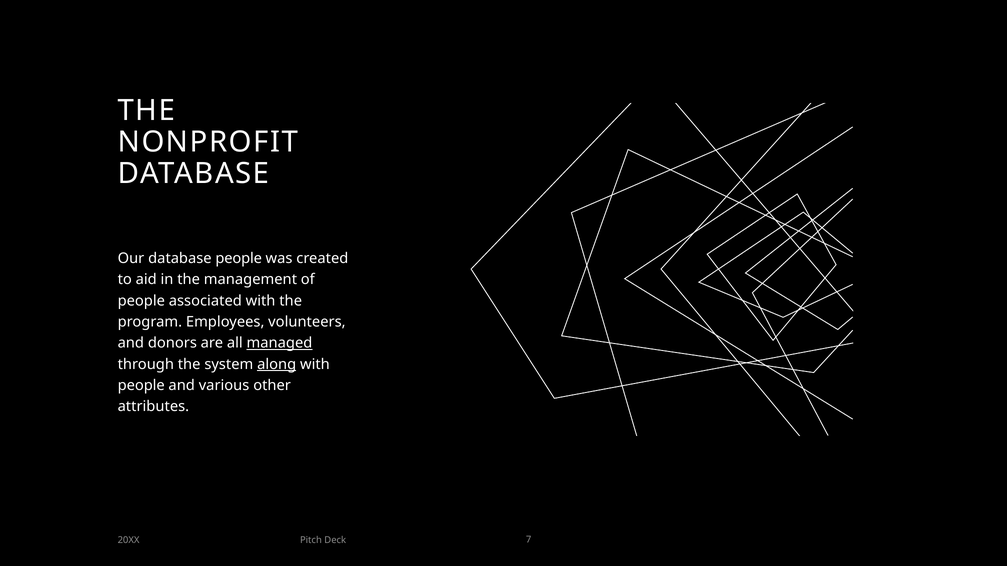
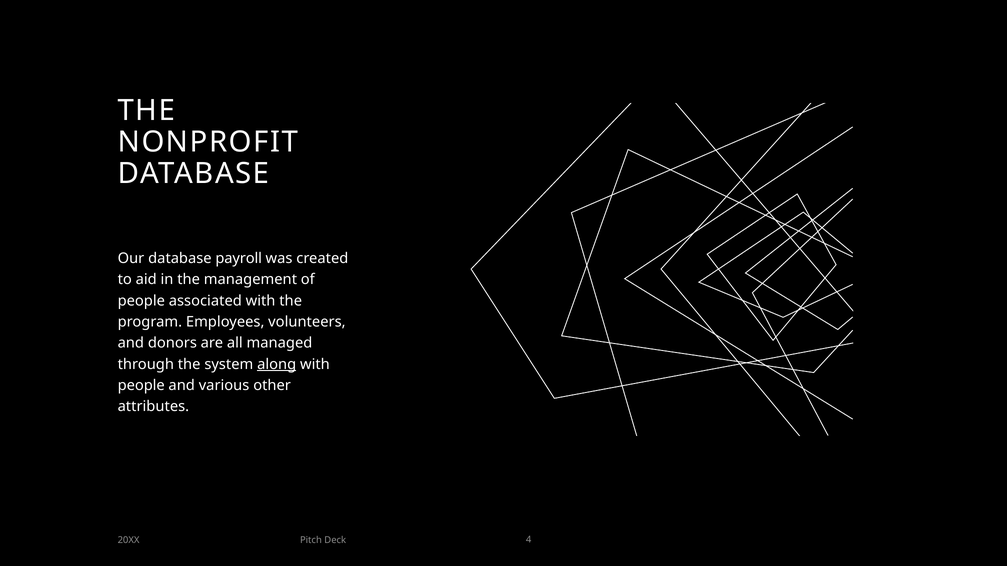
database people: people -> payroll
managed underline: present -> none
7: 7 -> 4
